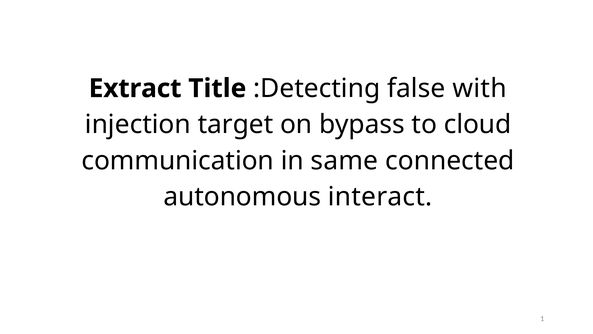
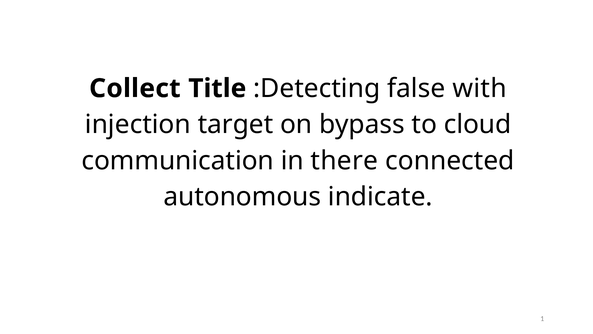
Extract: Extract -> Collect
same: same -> there
interact: interact -> indicate
